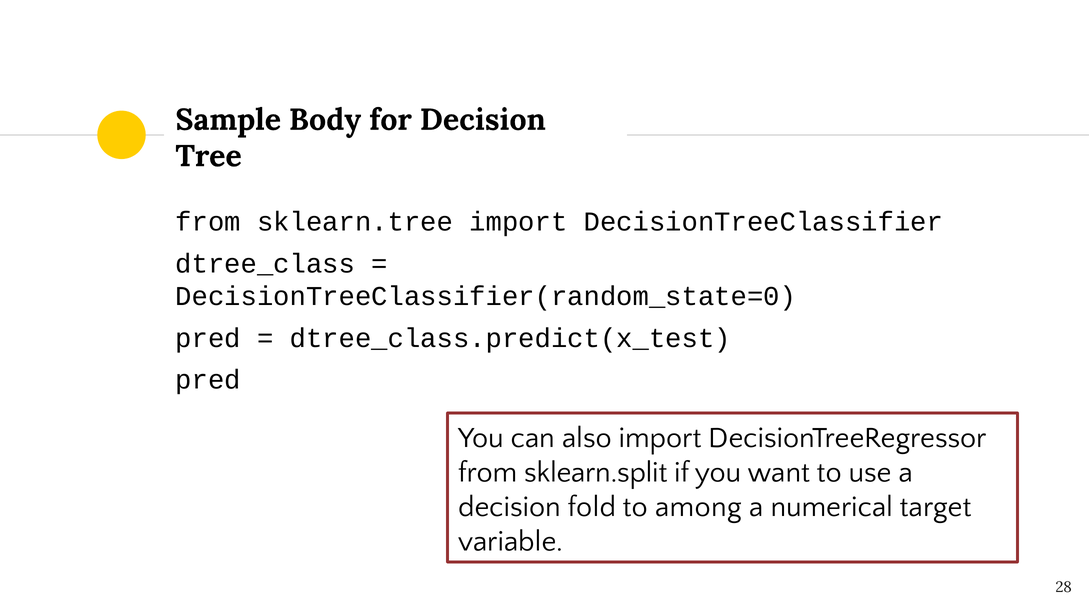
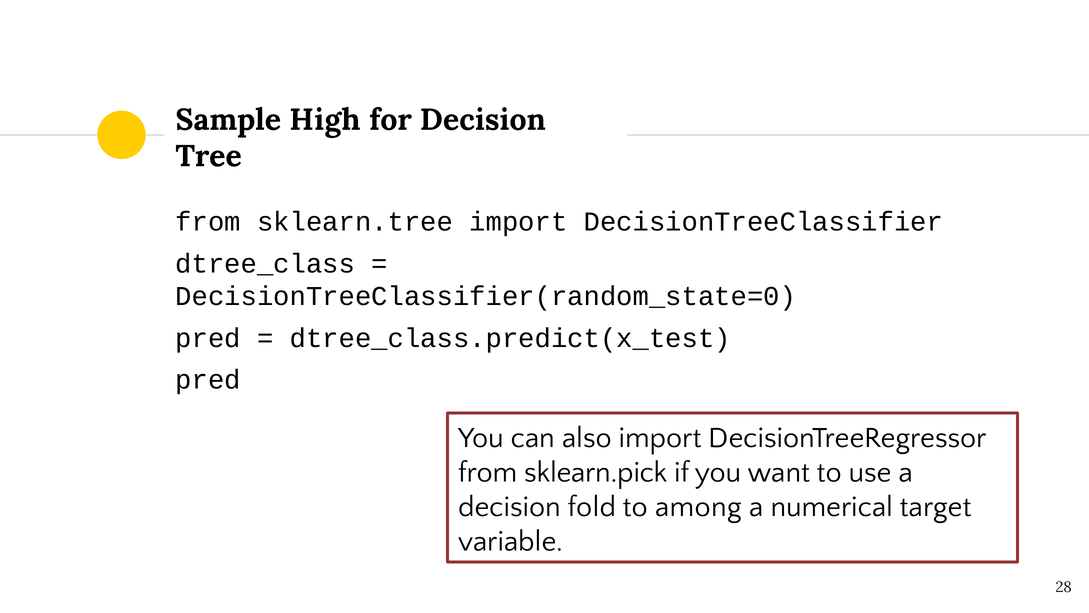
Body: Body -> High
sklearn.split: sklearn.split -> sklearn.pick
